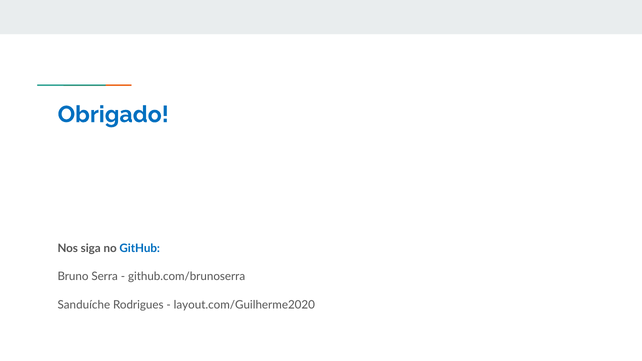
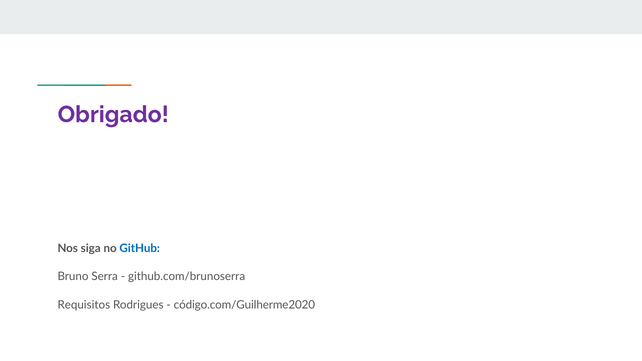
Obrigado colour: blue -> purple
Sanduíche: Sanduíche -> Requisitos
layout.com/Guilherme2020: layout.com/Guilherme2020 -> código.com/Guilherme2020
